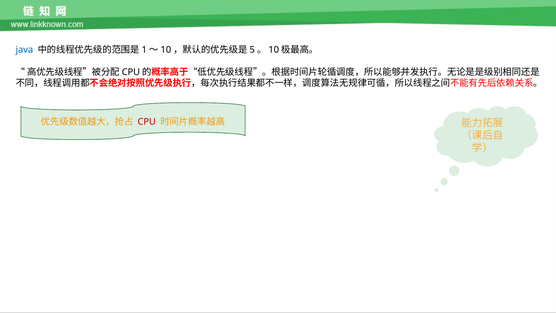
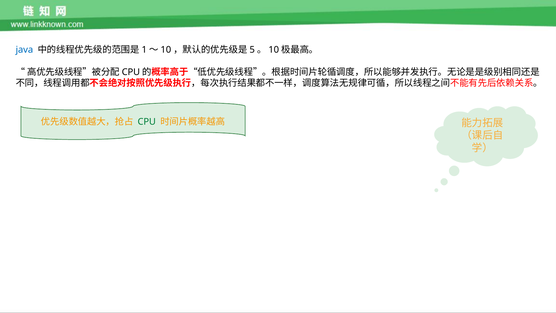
CPU colour: red -> green
